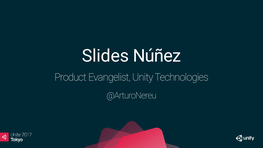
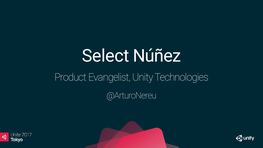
Slides: Slides -> Select
